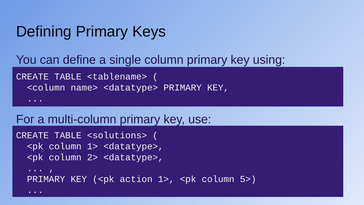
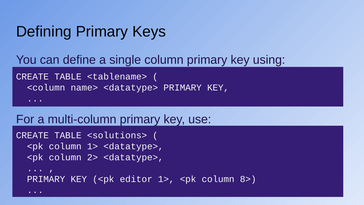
action: action -> editor
5>: 5> -> 8>
